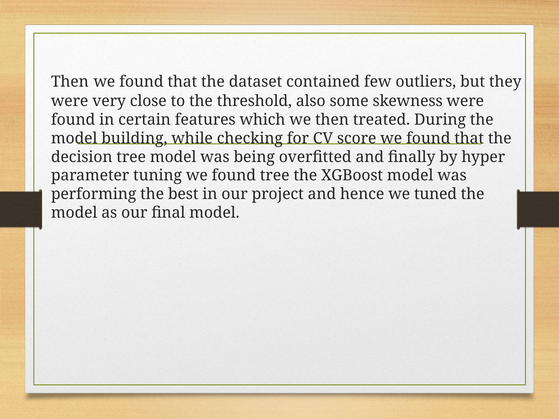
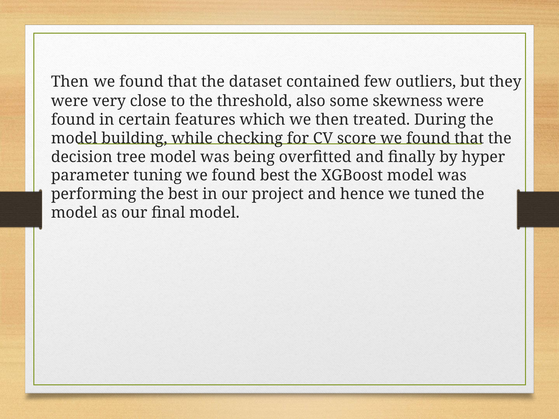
found tree: tree -> best
